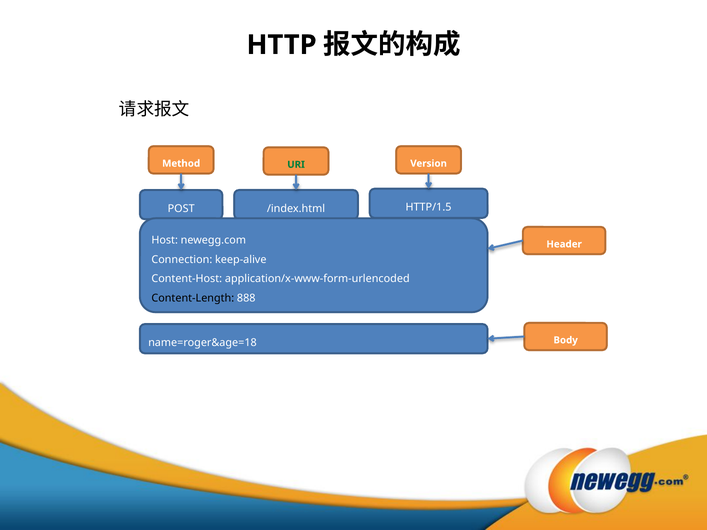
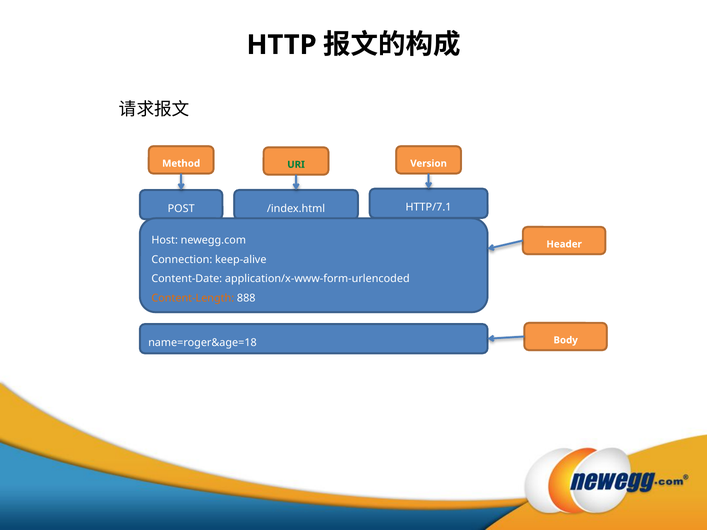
HTTP/1.5: HTTP/1.5 -> HTTP/7.1
Content-Host: Content-Host -> Content-Date
Content-Length colour: black -> orange
